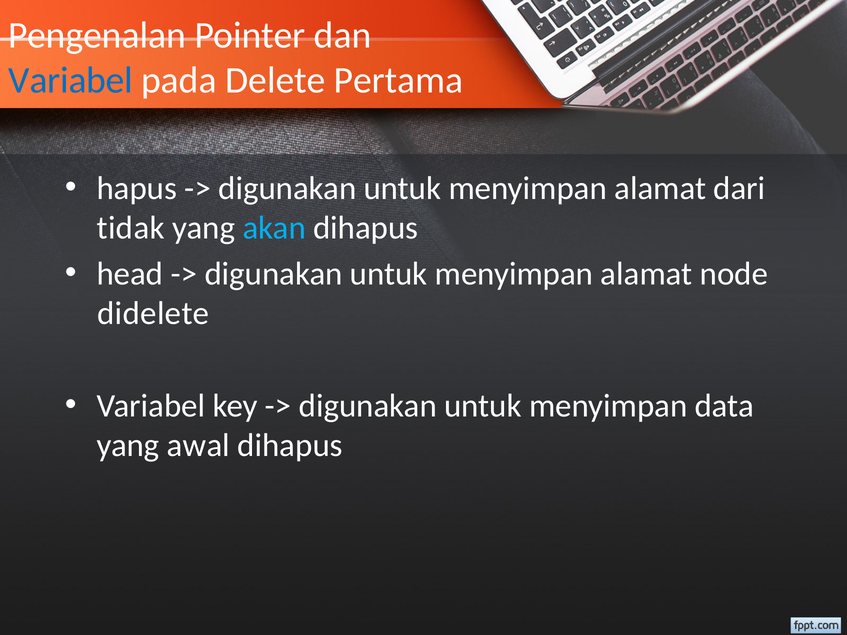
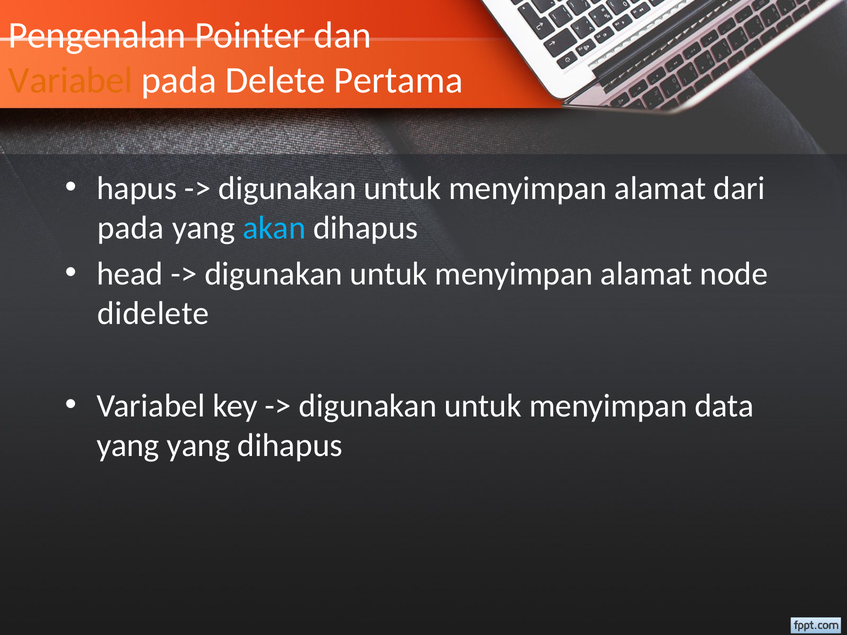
Variabel at (71, 80) colour: blue -> orange
tidak at (131, 228): tidak -> pada
yang awal: awal -> yang
